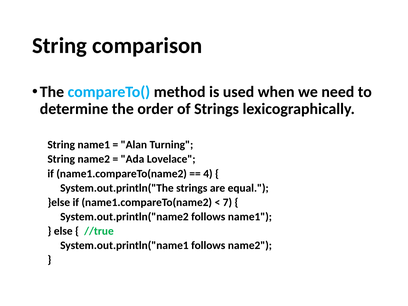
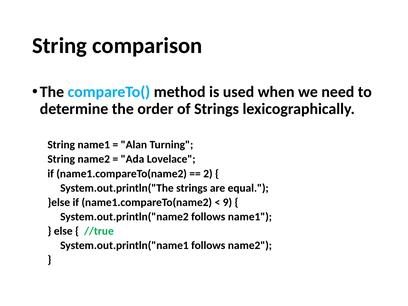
4: 4 -> 2
7: 7 -> 9
